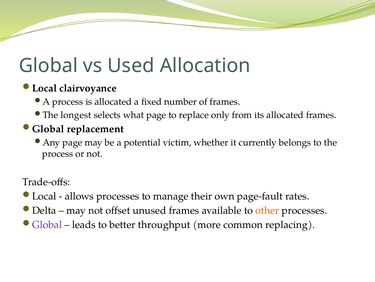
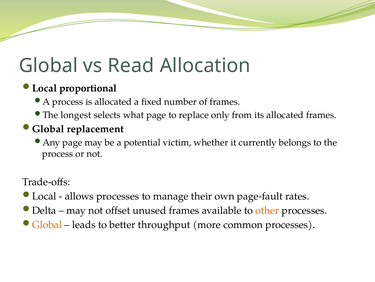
Used: Used -> Read
clairvoyance: clairvoyance -> proportional
Global at (47, 224) colour: purple -> orange
common replacing: replacing -> processes
